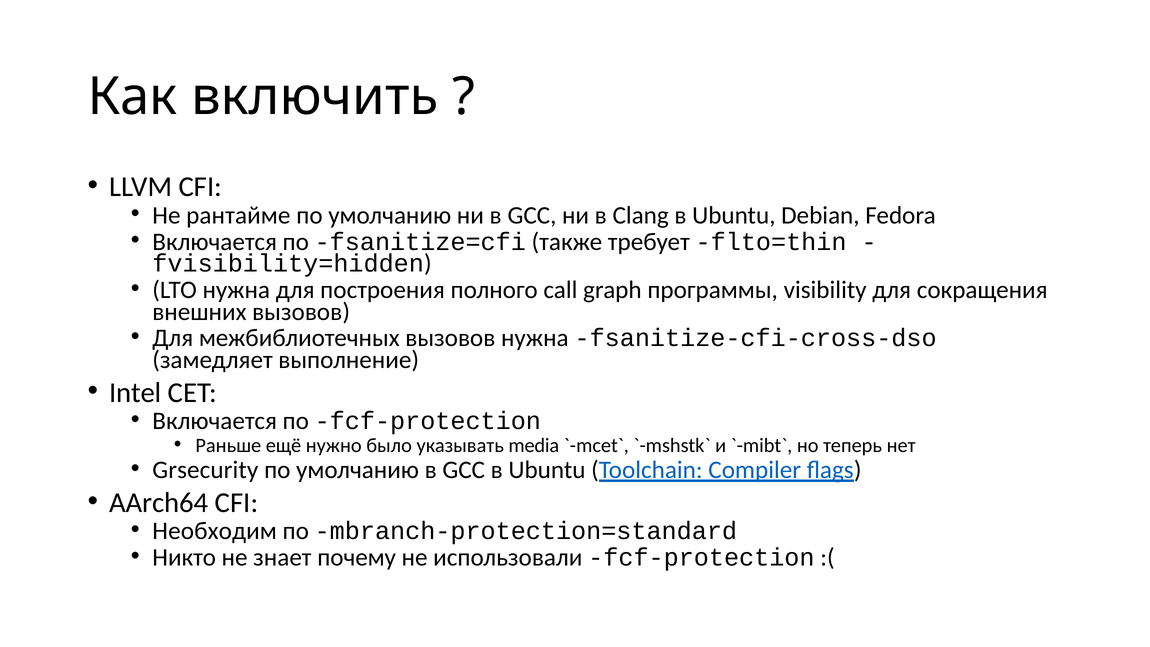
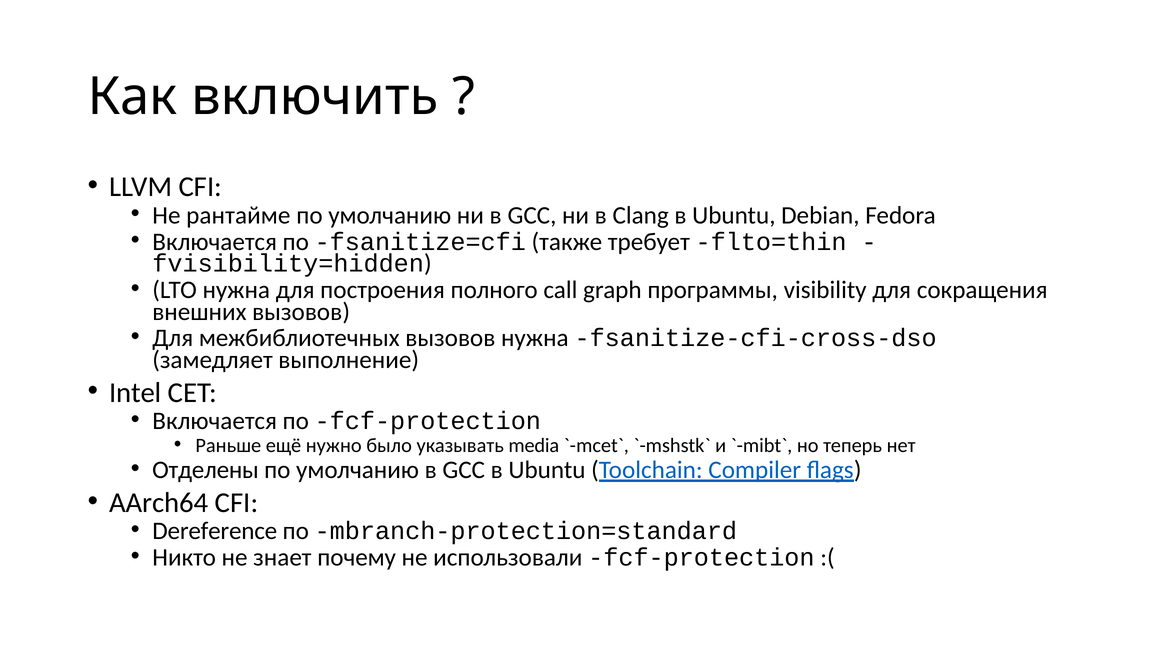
Grsecurity: Grsecurity -> Отделены
Необходим: Необходим -> Dereference
